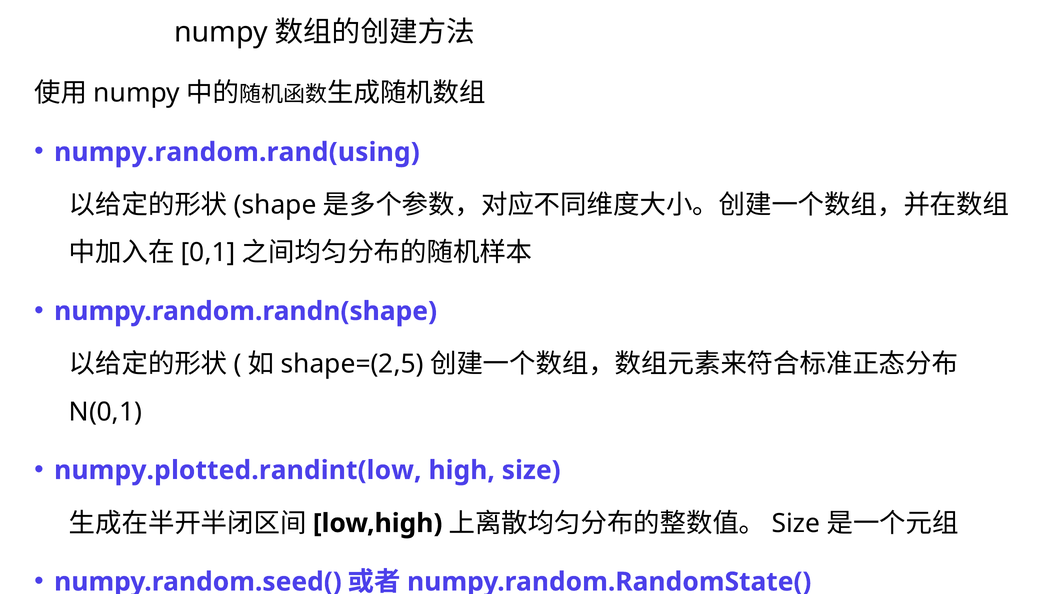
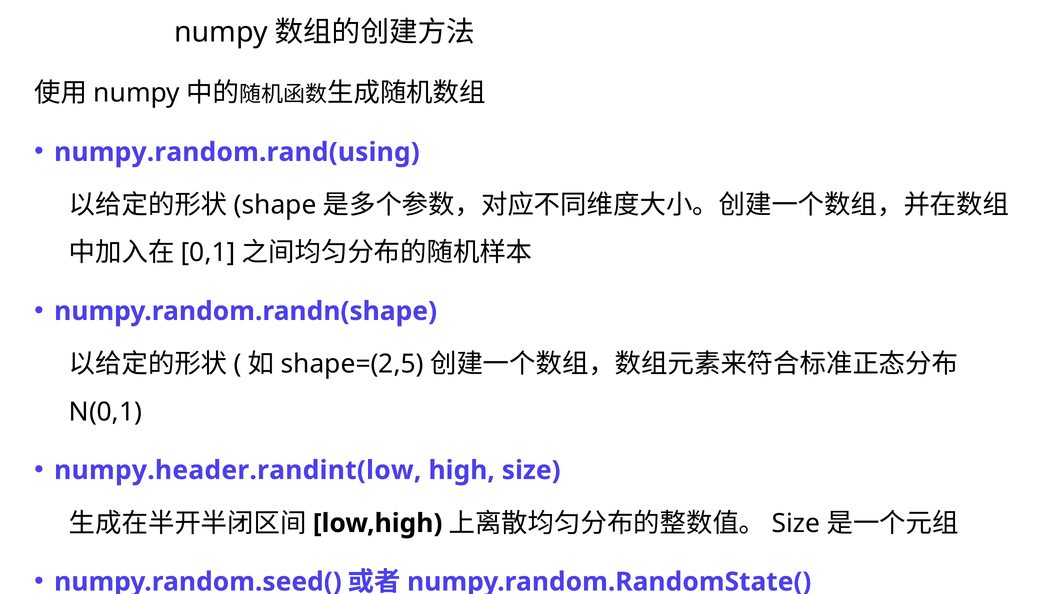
numpy.plotted.randint(low: numpy.plotted.randint(low -> numpy.header.randint(low
